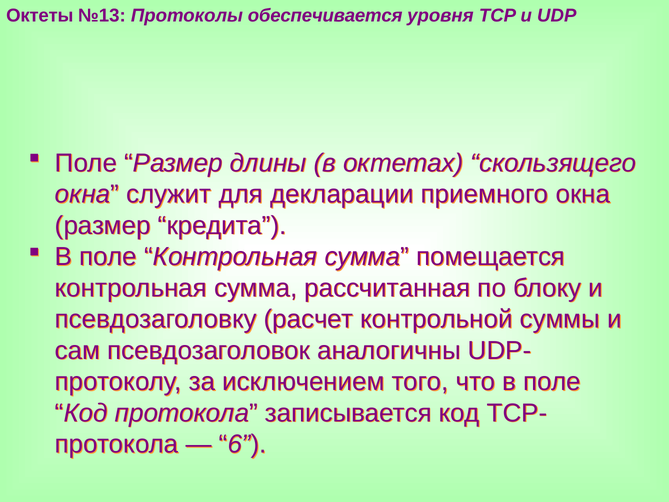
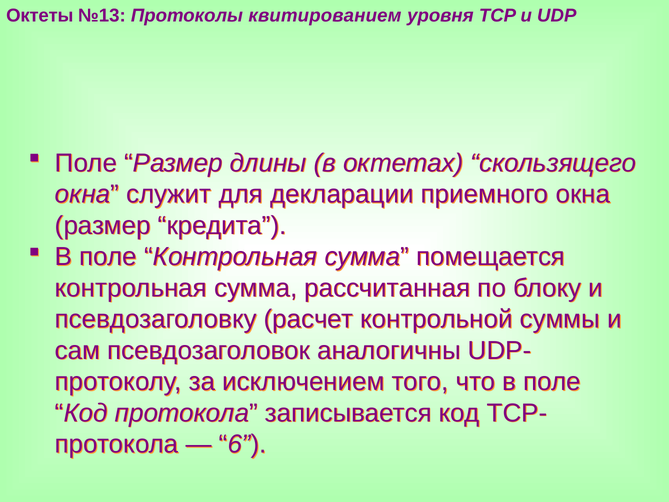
обеспечивается: обеспечивается -> квитированием
